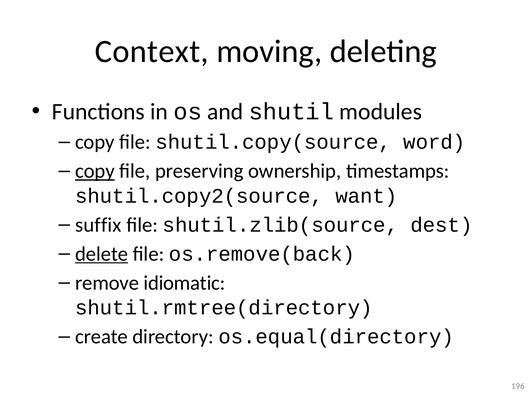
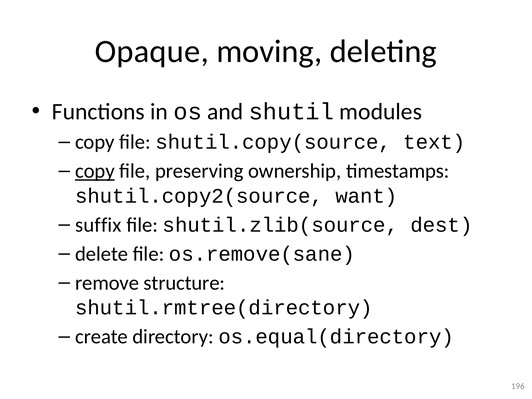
Context: Context -> Opaque
word: word -> text
delete underline: present -> none
os.remove(back: os.remove(back -> os.remove(sane
idiomatic: idiomatic -> structure
